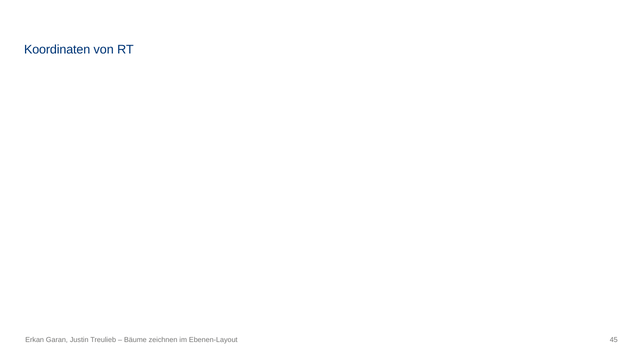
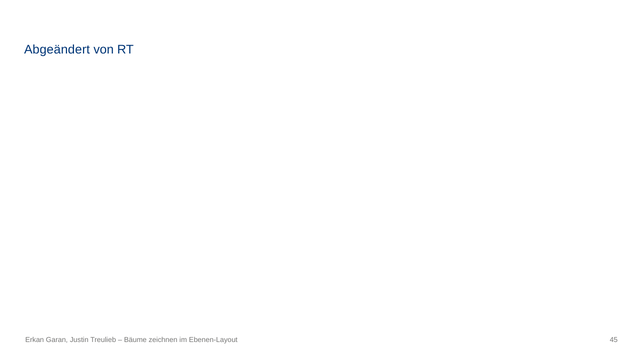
Koordinaten: Koordinaten -> Abgeändert
